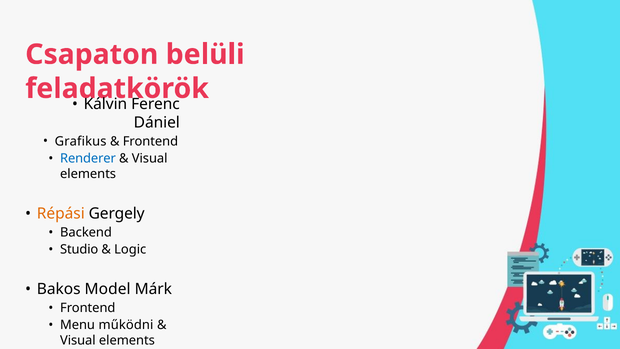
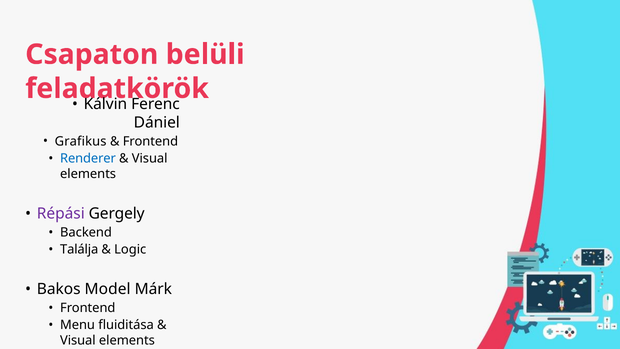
Répási colour: orange -> purple
Studio: Studio -> Találja
működni: működni -> fluiditása
